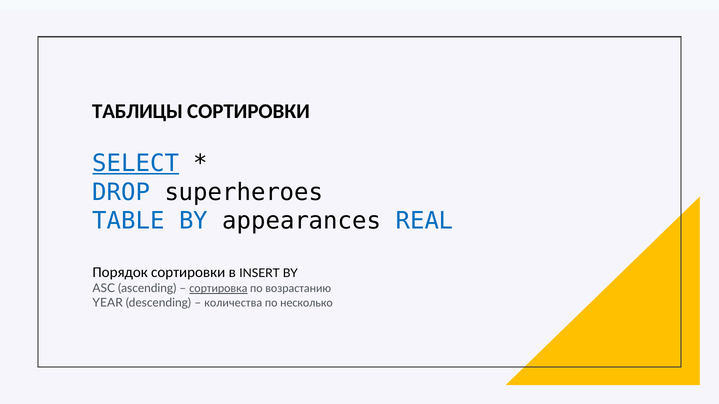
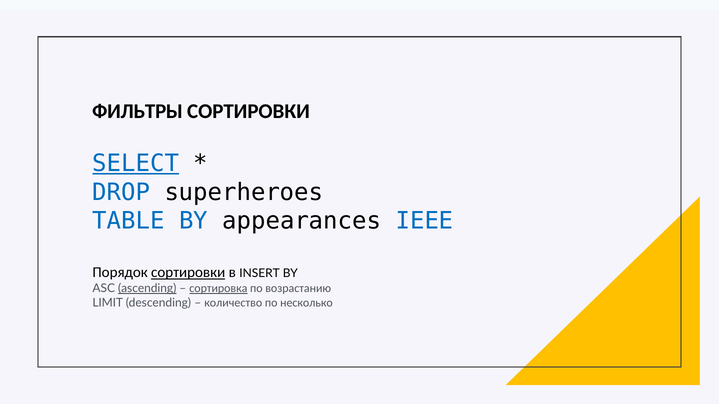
ТАБЛИЦЫ: ТАБЛИЦЫ -> ФИЛЬТРЫ
REAL: REAL -> IEEE
сортировки at (188, 273) underline: none -> present
ascending underline: none -> present
YEAR: YEAR -> LIMIT
количества: количества -> количество
